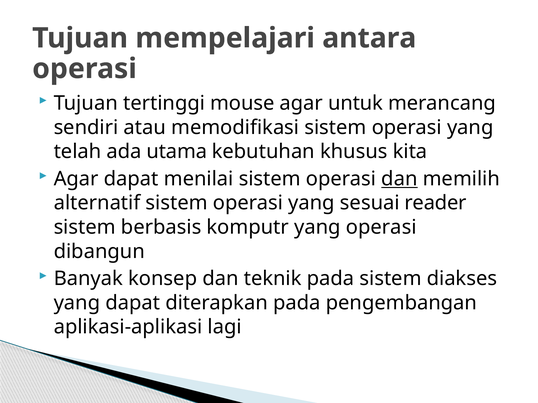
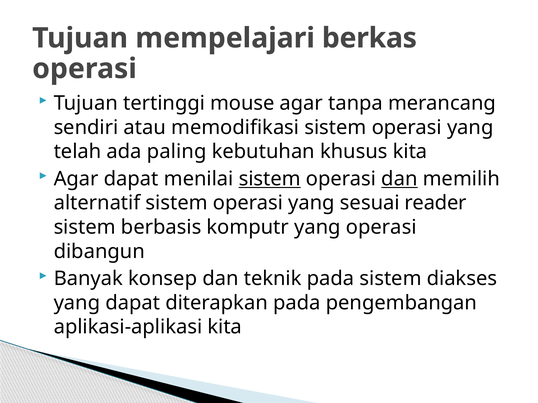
antara: antara -> berkas
untuk: untuk -> tanpa
utama: utama -> paling
sistem at (270, 179) underline: none -> present
aplikasi-aplikasi lagi: lagi -> kita
